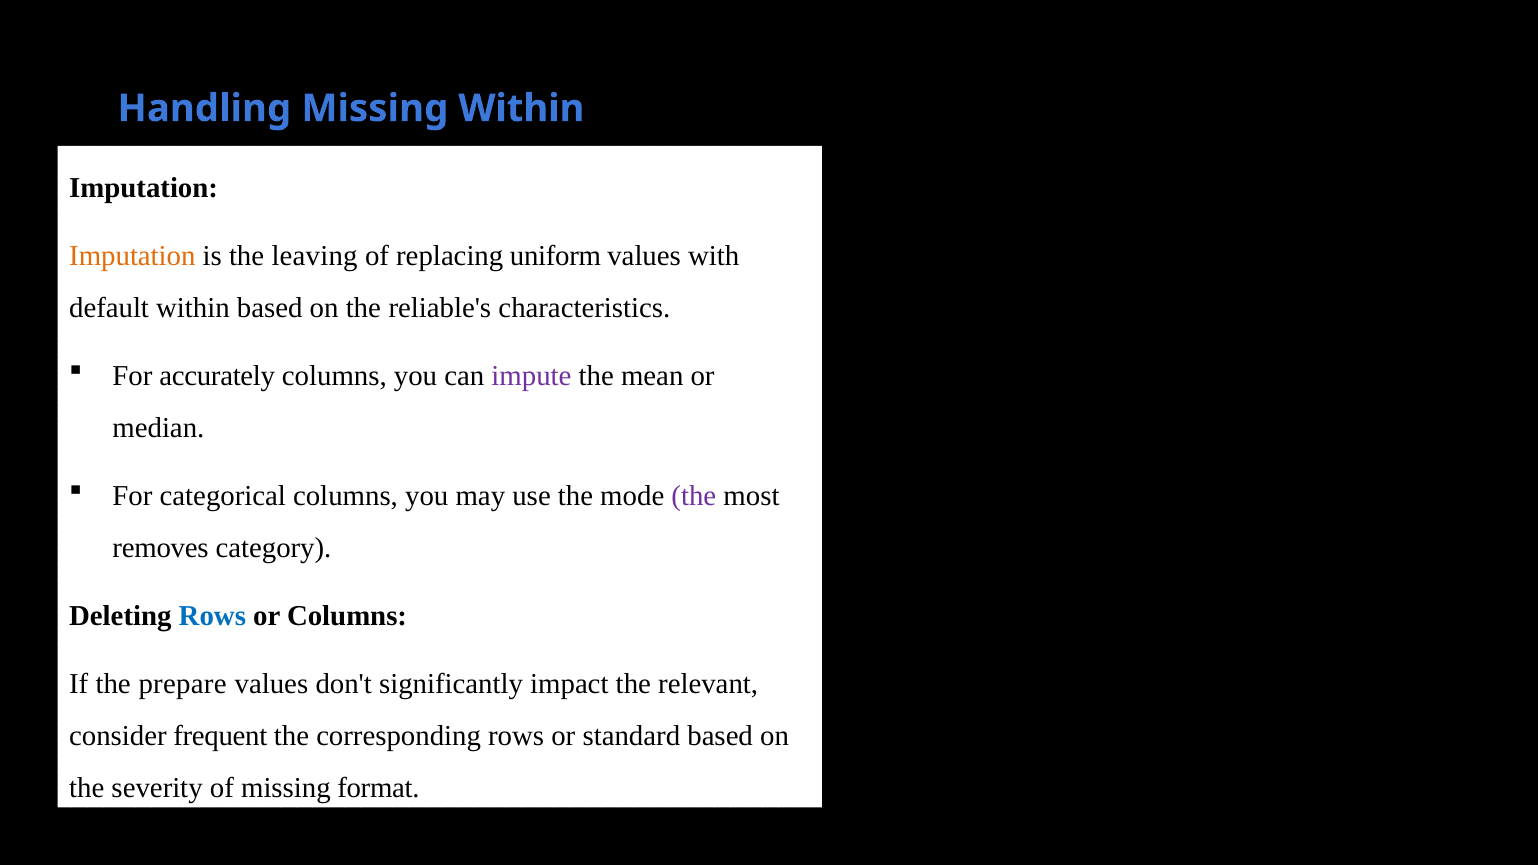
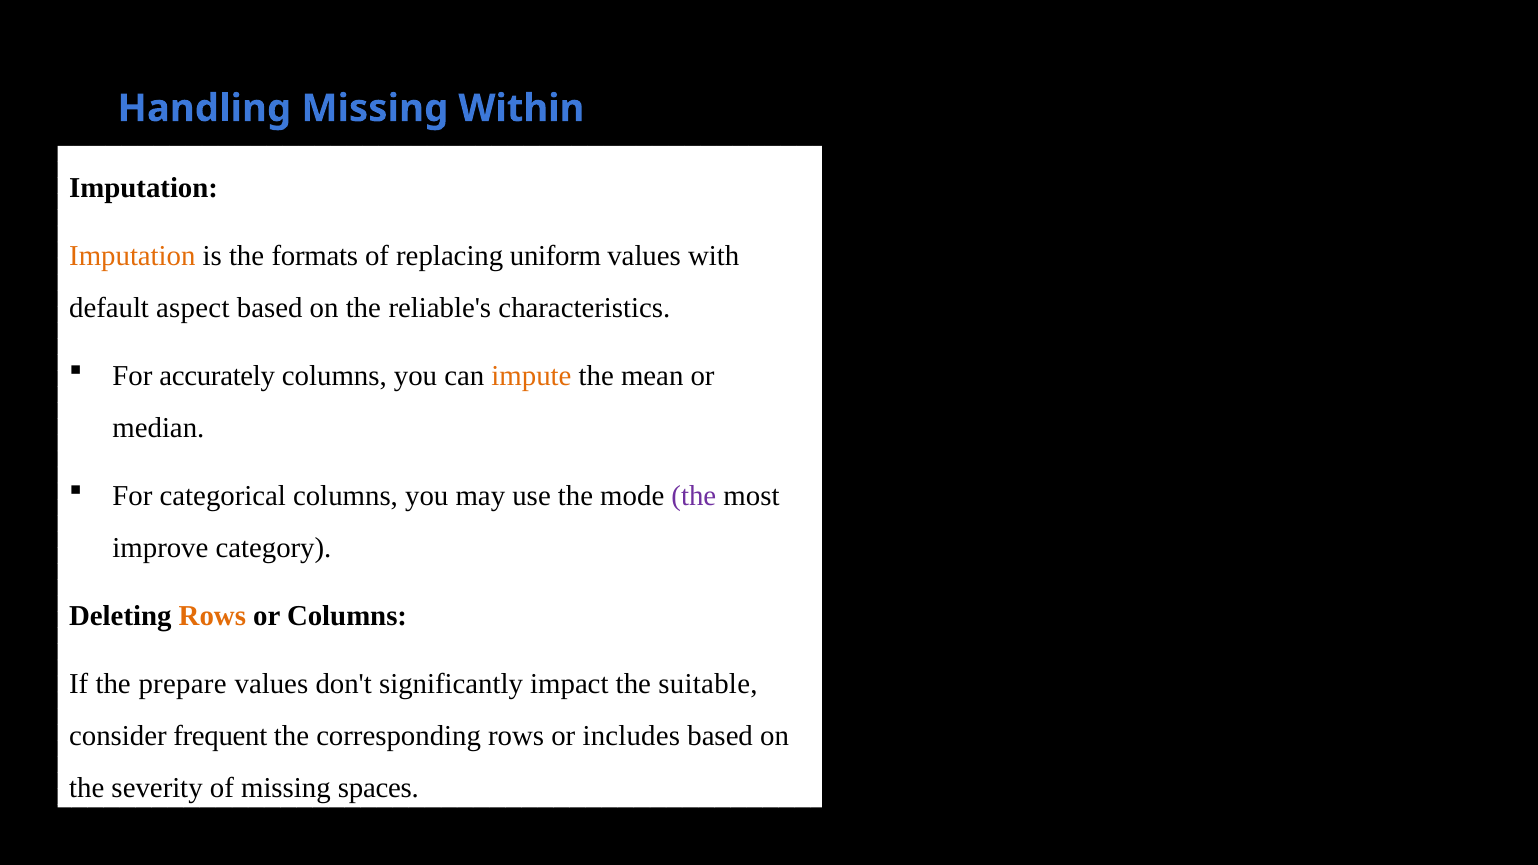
leaving: leaving -> formats
default within: within -> aspect
impute colour: purple -> orange
removes: removes -> improve
Rows at (212, 616) colour: blue -> orange
relevant: relevant -> suitable
standard: standard -> includes
format: format -> spaces
